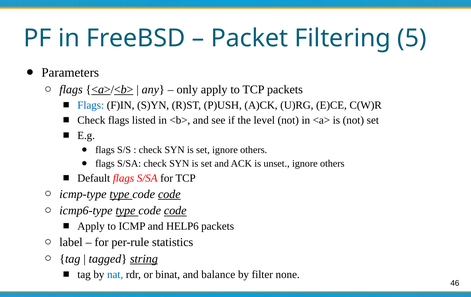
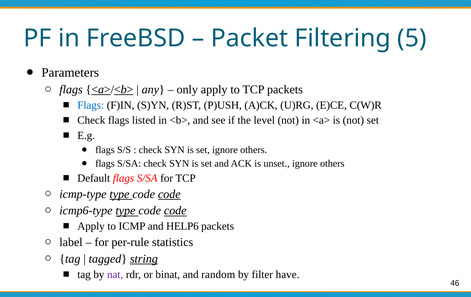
nat colour: blue -> purple
balance: balance -> random
none: none -> have
